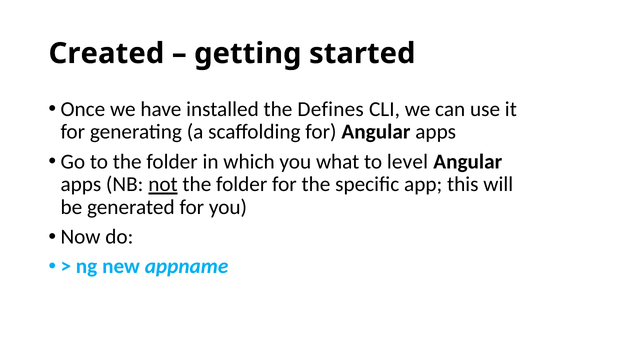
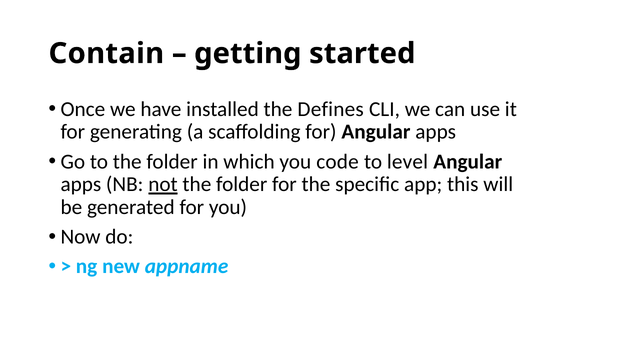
Created: Created -> Contain
what: what -> code
